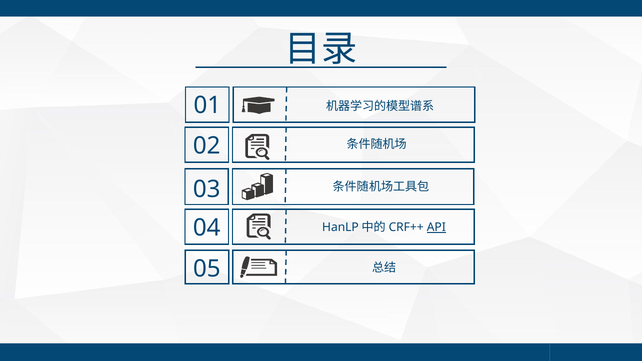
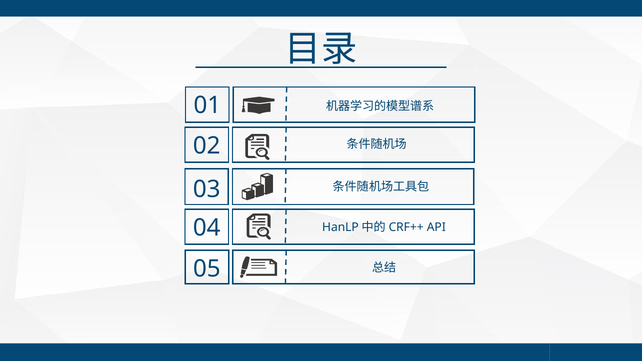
API underline: present -> none
